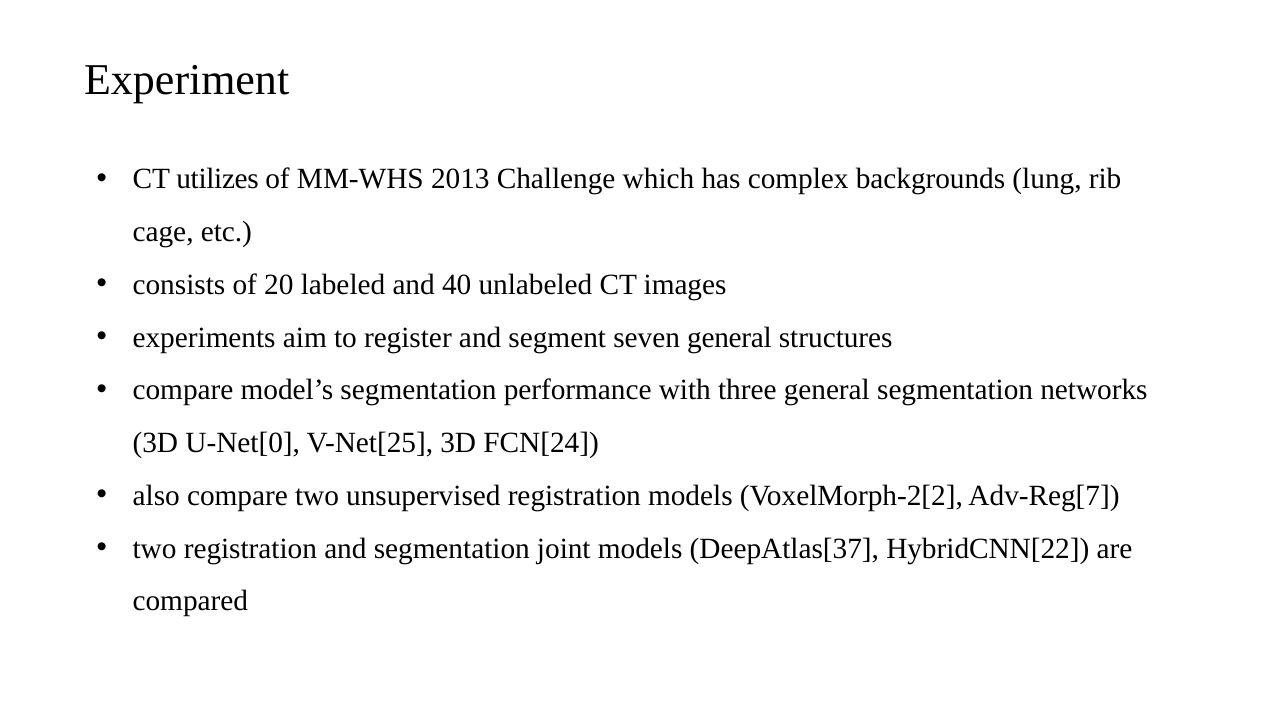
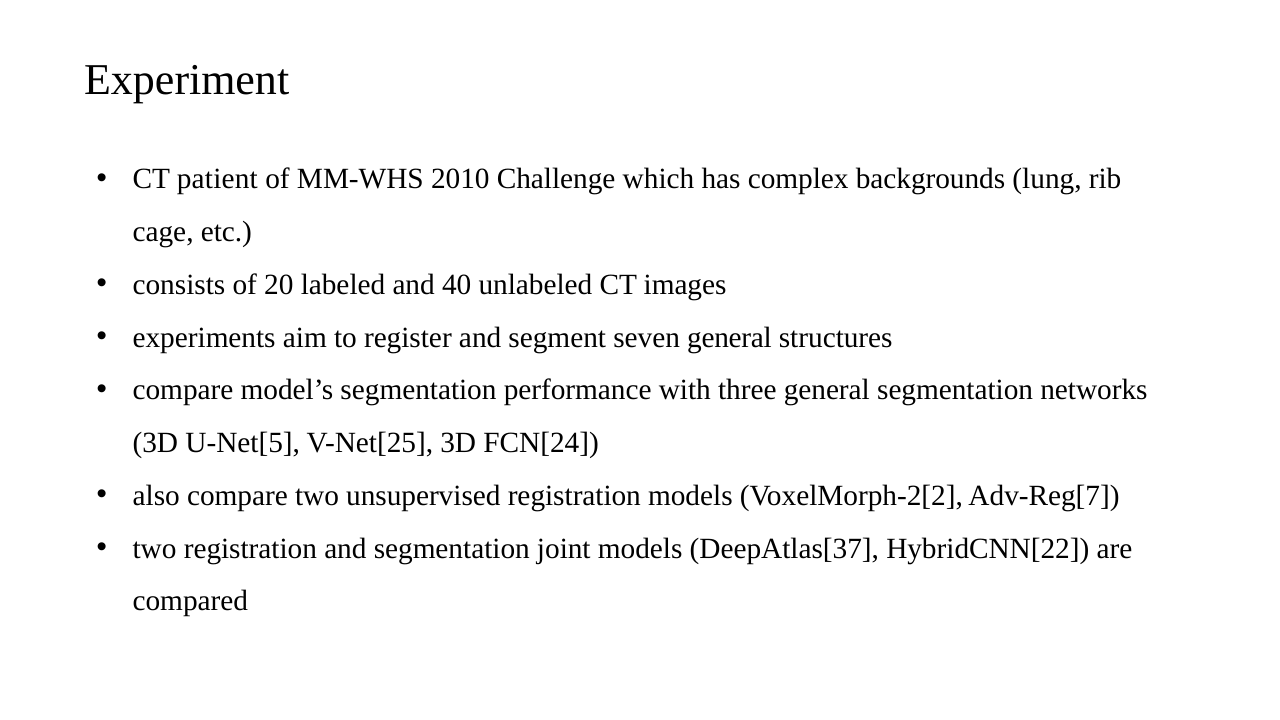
utilizes: utilizes -> patient
2013: 2013 -> 2010
U-Net[0: U-Net[0 -> U-Net[5
